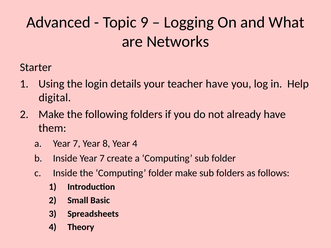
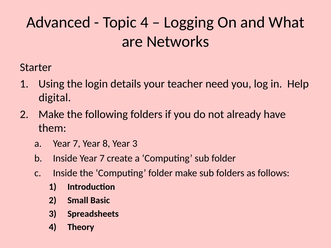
Topic 9: 9 -> 4
teacher have: have -> need
Year 4: 4 -> 3
